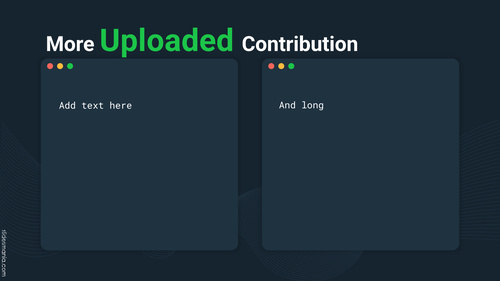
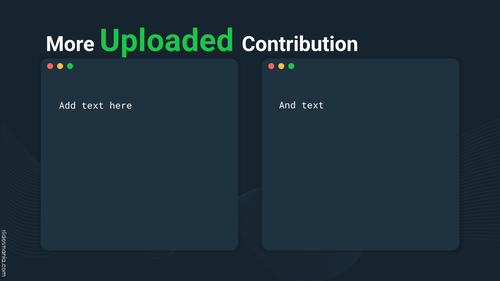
And long: long -> text
